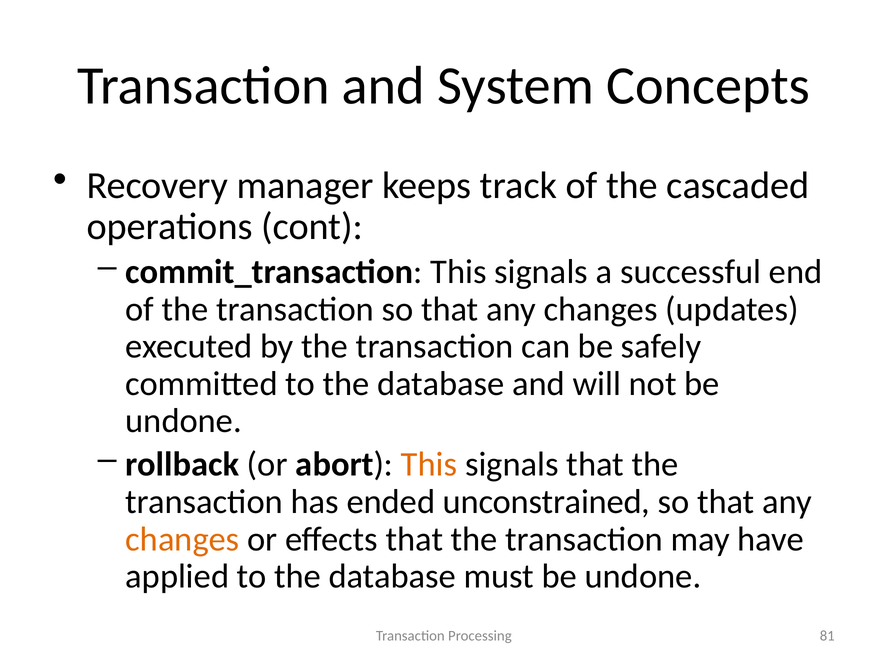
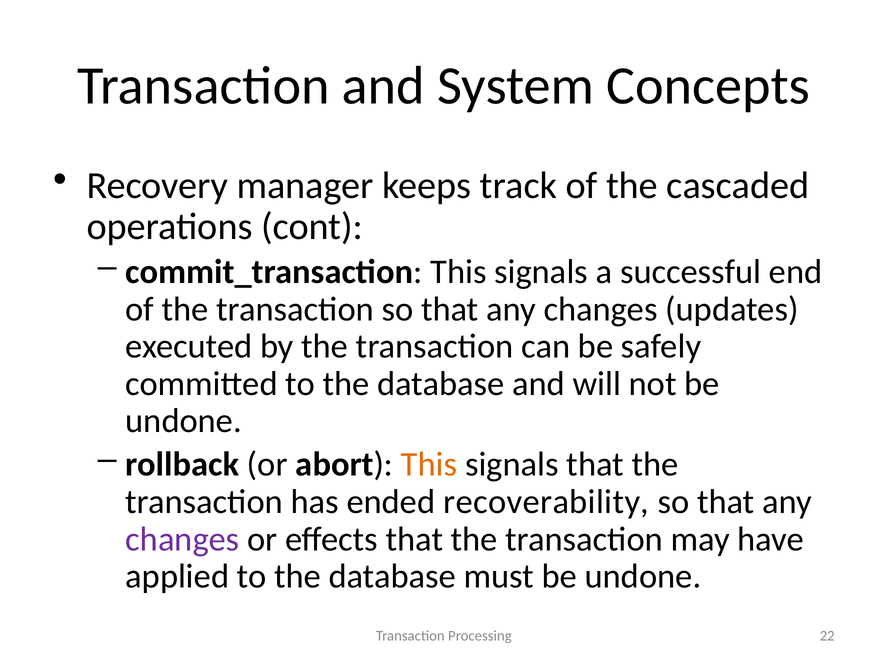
unconstrained: unconstrained -> recoverability
changes at (182, 539) colour: orange -> purple
81: 81 -> 22
